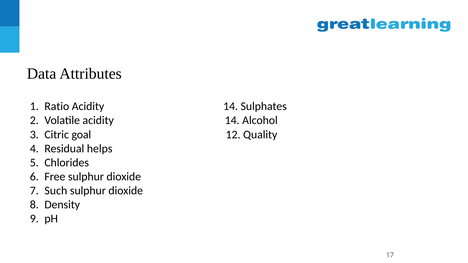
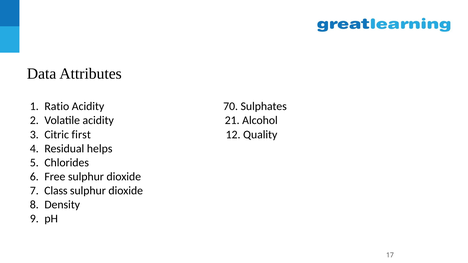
14 at (231, 107): 14 -> 70
Volatile acidity 14: 14 -> 21
goal: goal -> first
Such: Such -> Class
